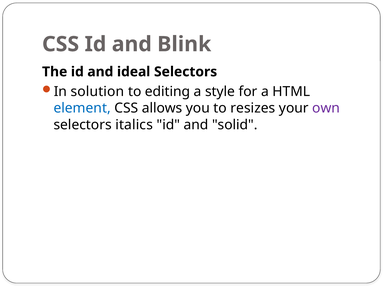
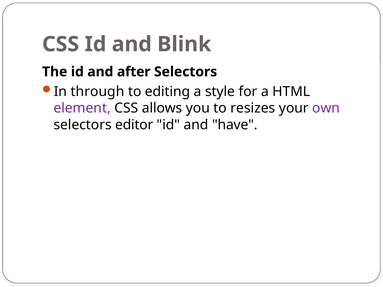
ideal: ideal -> after
solution: solution -> through
element colour: blue -> purple
italics: italics -> editor
solid: solid -> have
